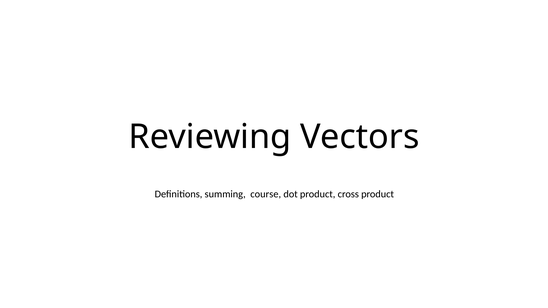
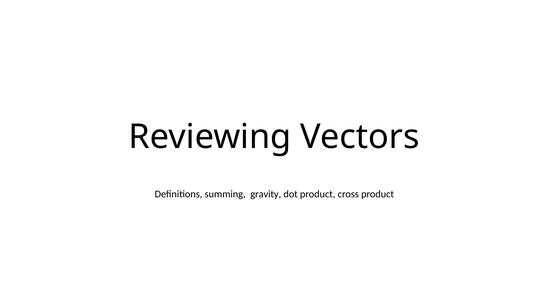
course: course -> gravity
